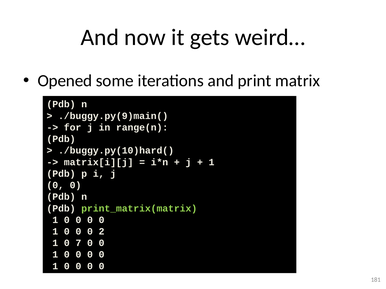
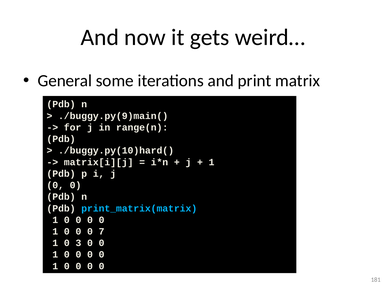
Opened: Opened -> General
print_matrix(matrix colour: light green -> light blue
2: 2 -> 7
7: 7 -> 3
